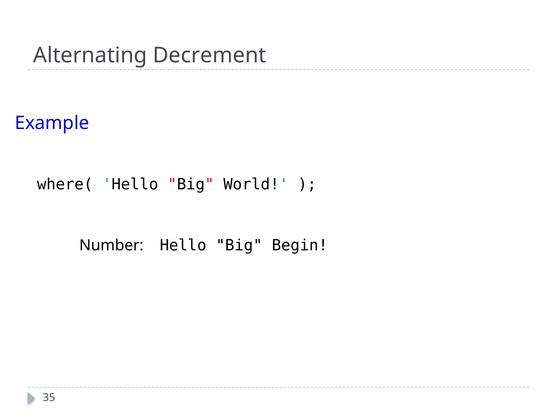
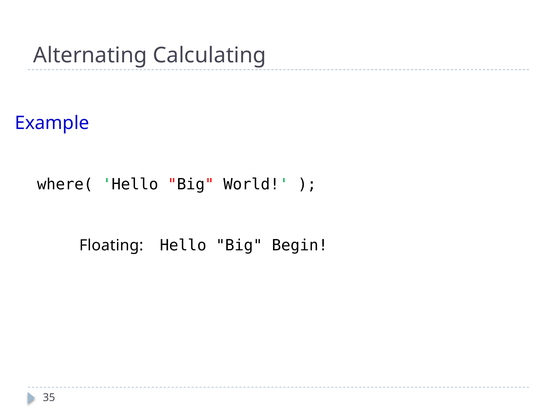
Decrement: Decrement -> Calculating
Number: Number -> Floating
